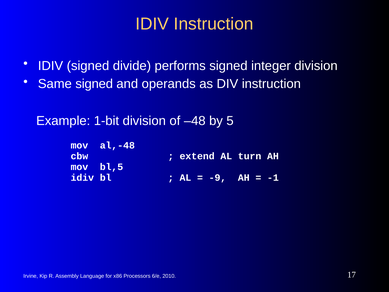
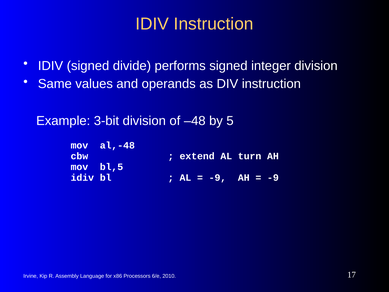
Same signed: signed -> values
1-bit: 1-bit -> 3-bit
-1 at (273, 177): -1 -> -9
